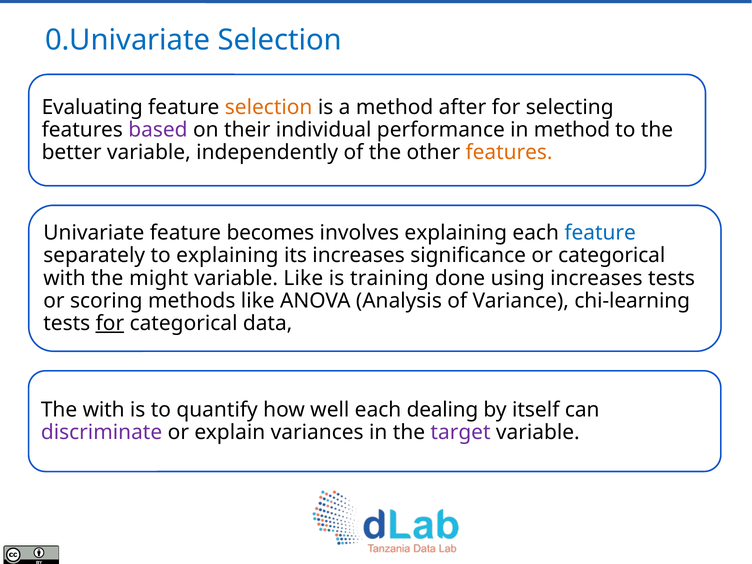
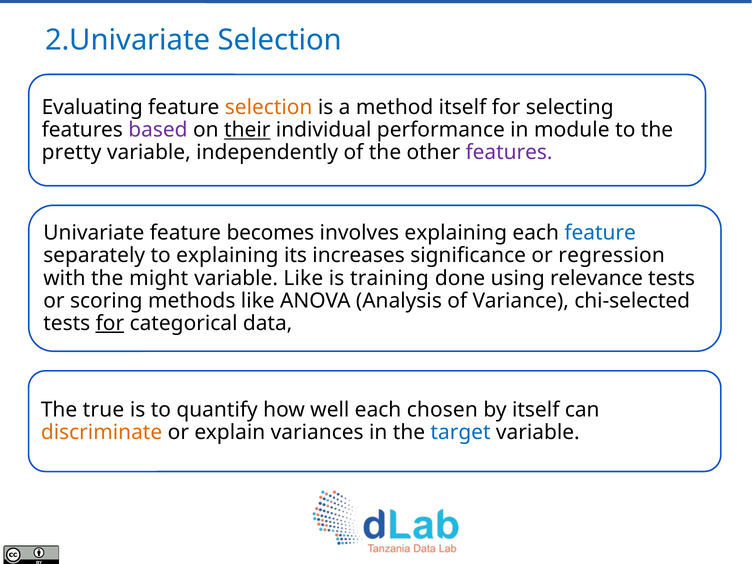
0.Univariate: 0.Univariate -> 2.Univariate
method after: after -> itself
their underline: none -> present
in method: method -> module
better: better -> pretty
features at (509, 153) colour: orange -> purple
or categorical: categorical -> regression
using increases: increases -> relevance
chi-learning: chi-learning -> chi-selected
The with: with -> true
dealing: dealing -> chosen
discriminate colour: purple -> orange
target colour: purple -> blue
